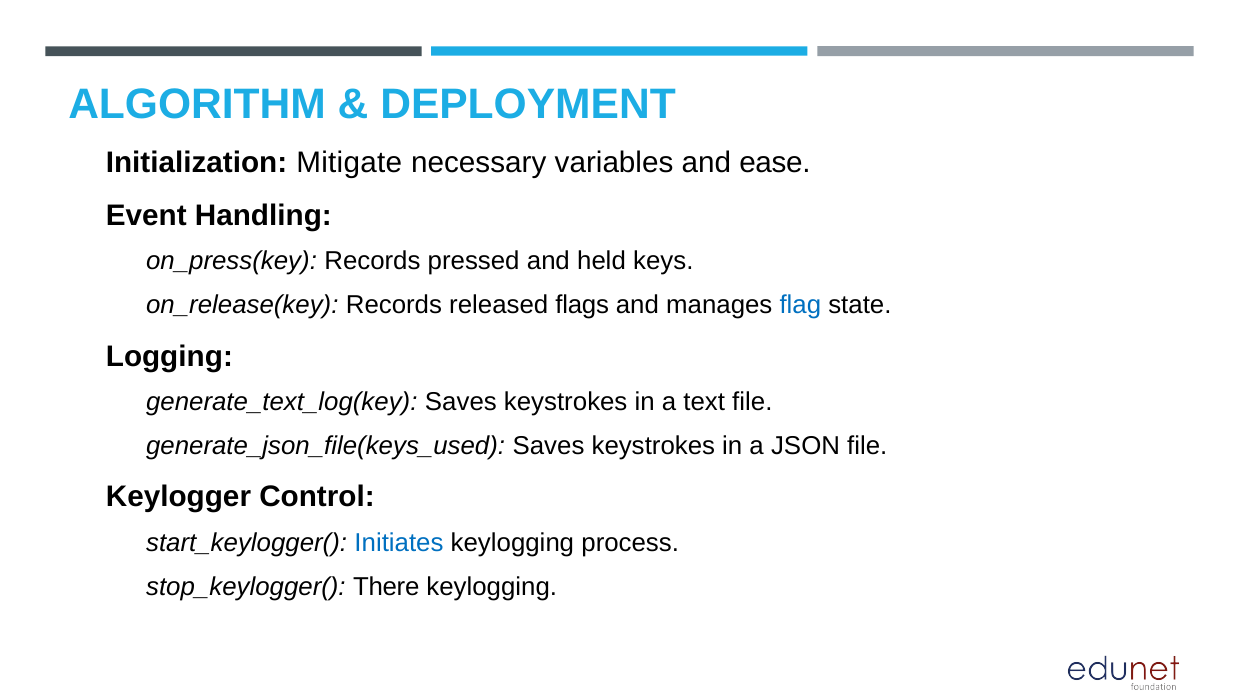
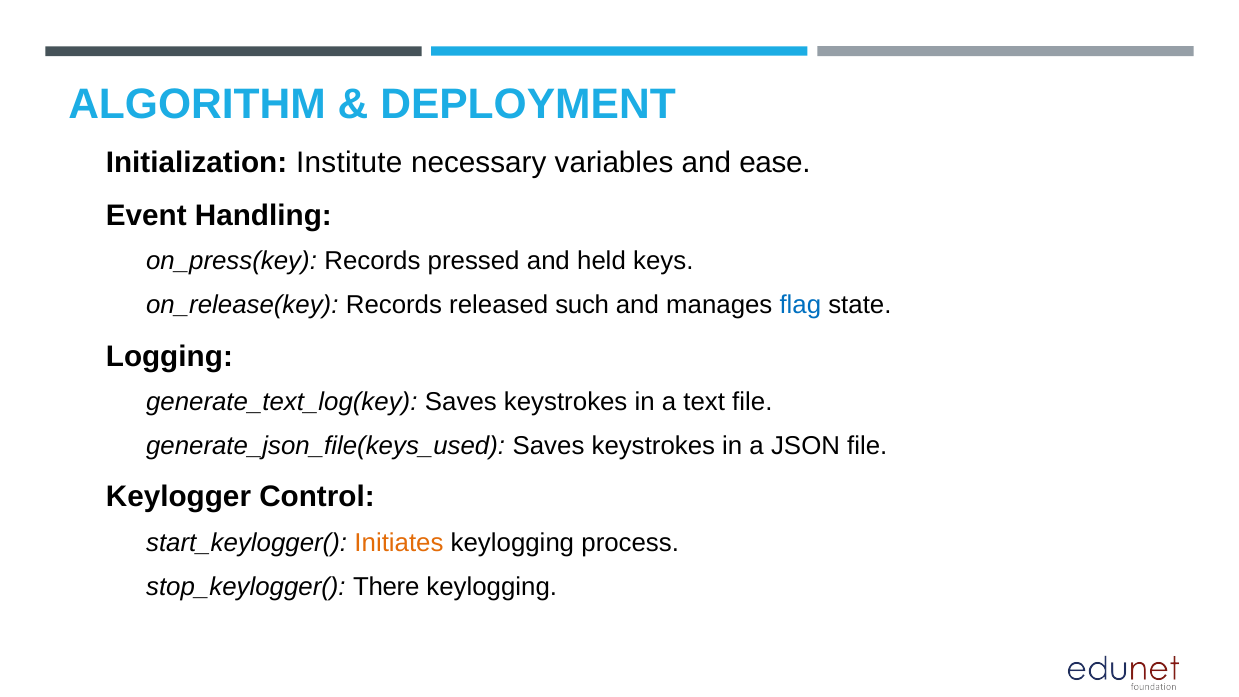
Mitigate: Mitigate -> Institute
flags: flags -> such
Initiates colour: blue -> orange
